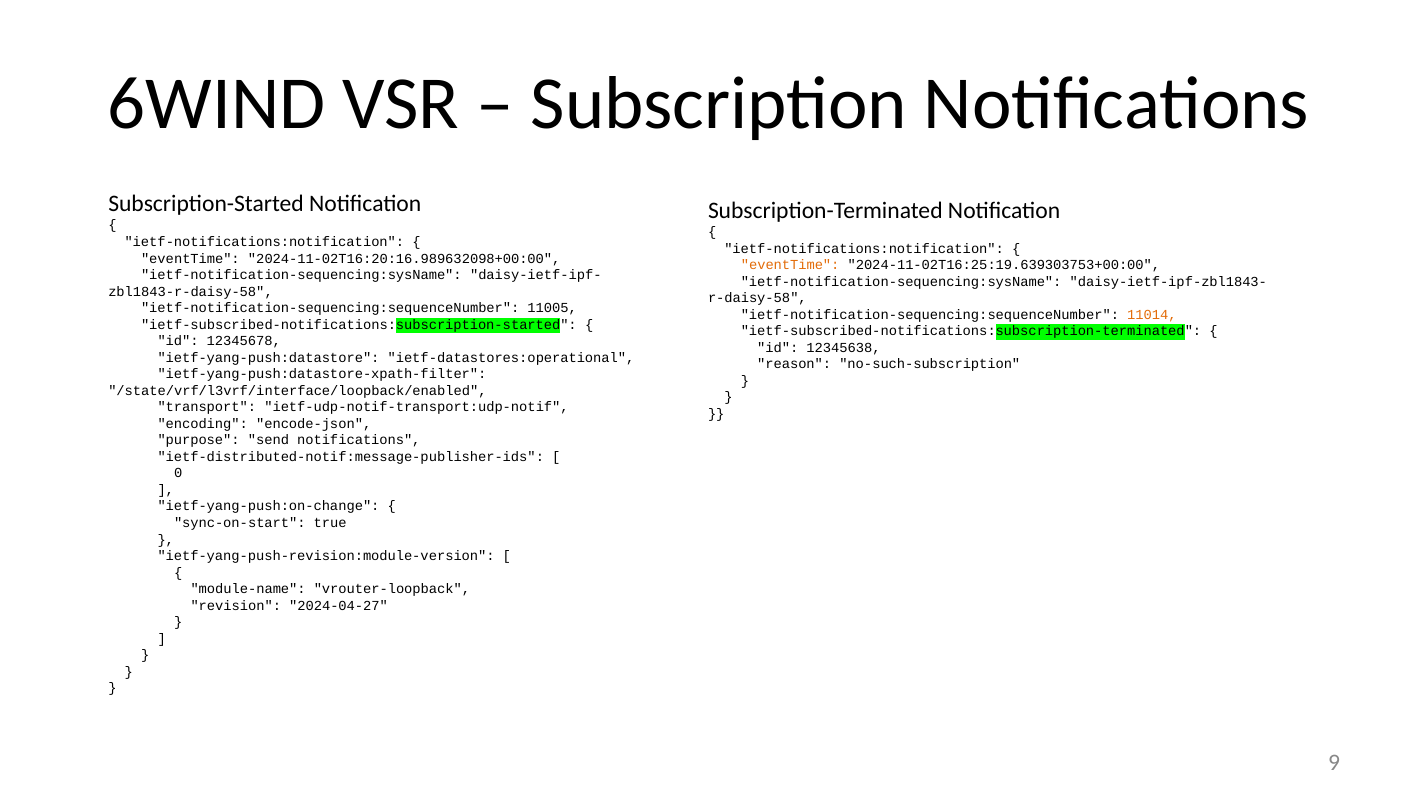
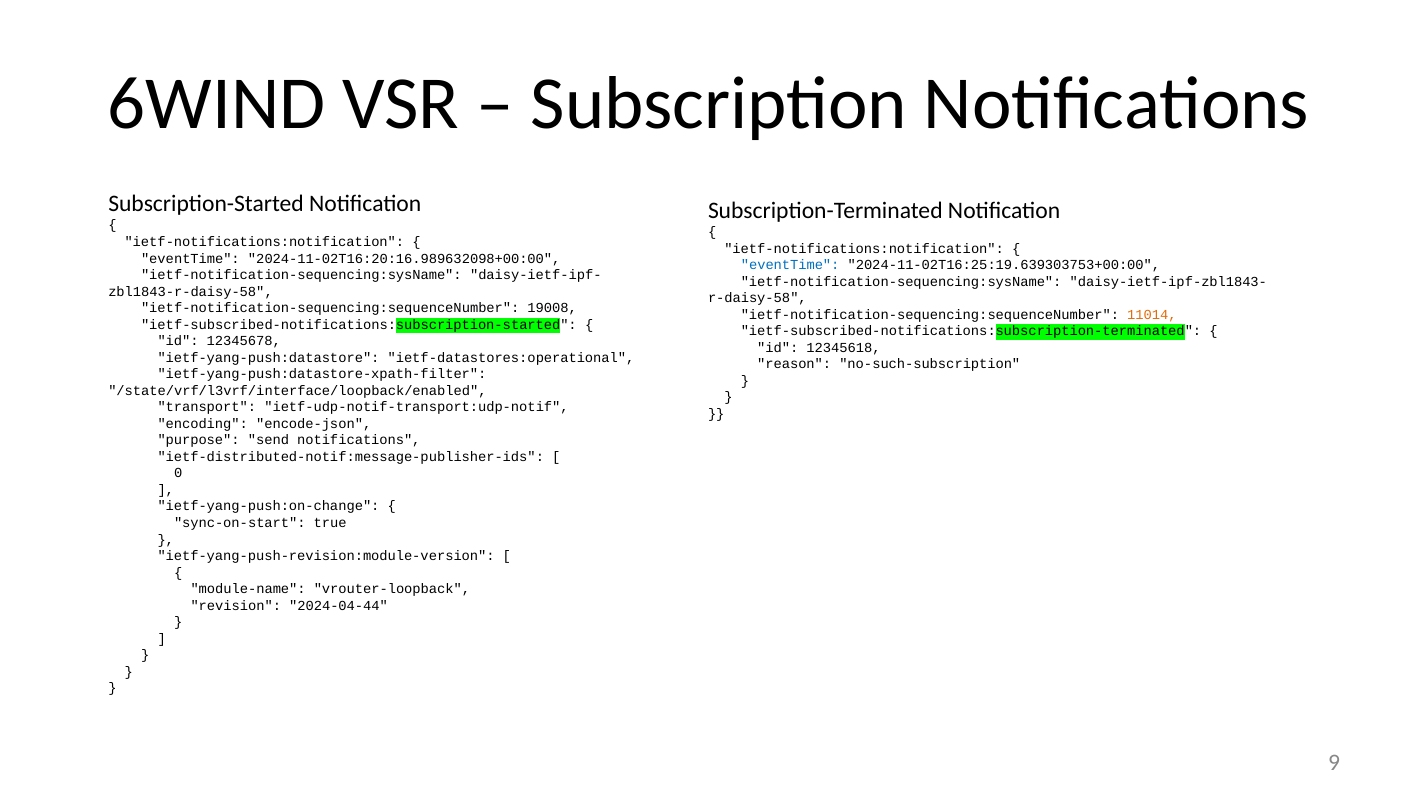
eventTime at (790, 265) colour: orange -> blue
11005: 11005 -> 19008
12345638: 12345638 -> 12345618
2024-04-27: 2024-04-27 -> 2024-04-44
